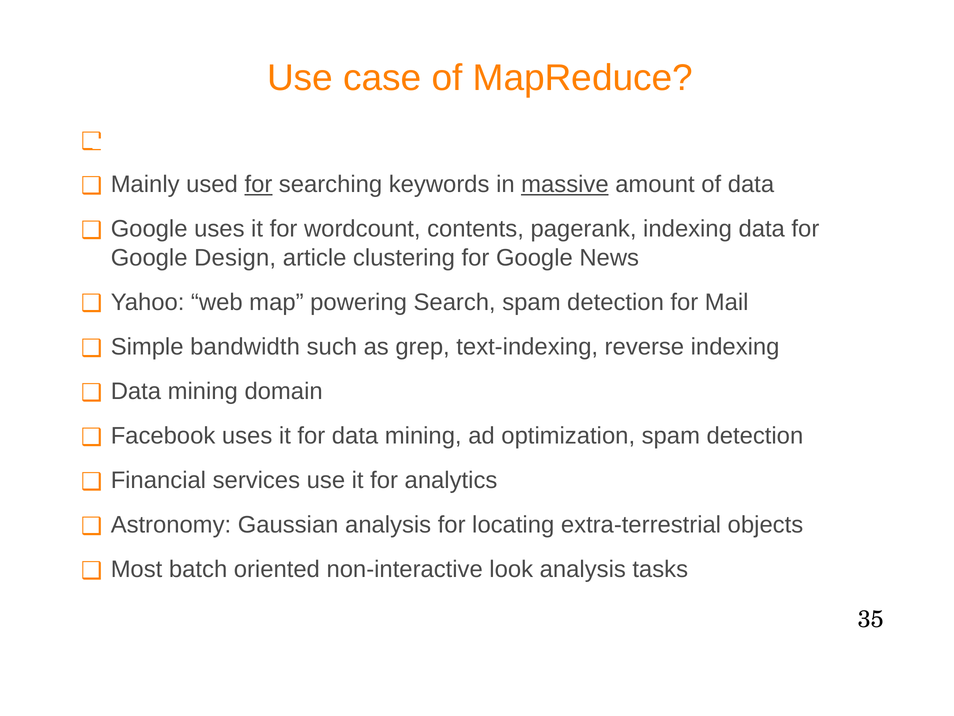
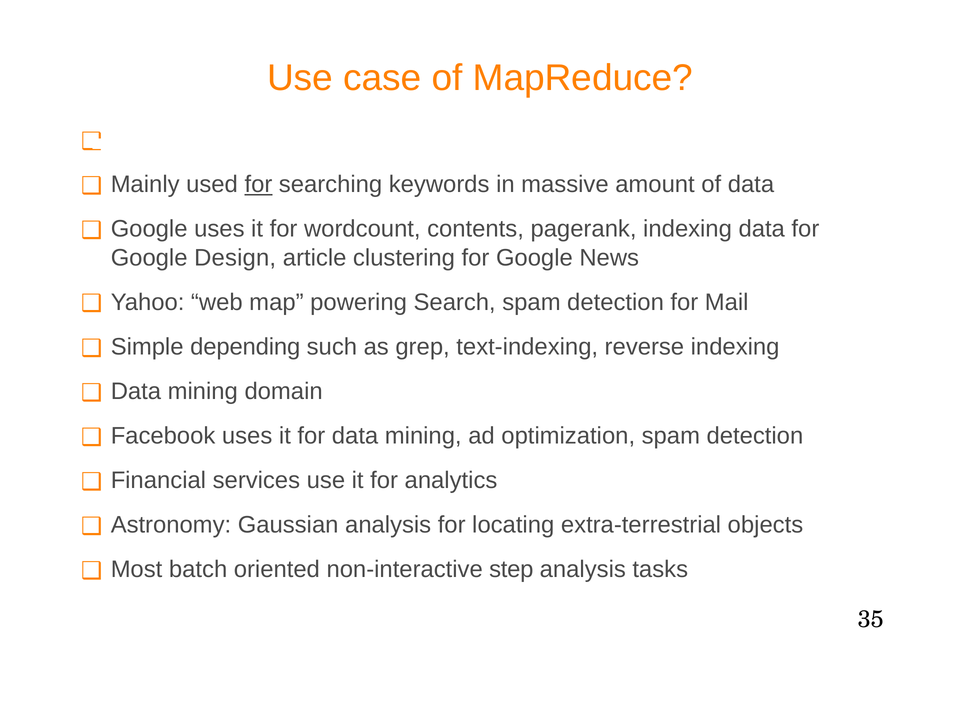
massive underline: present -> none
bandwidth: bandwidth -> depending
look: look -> step
